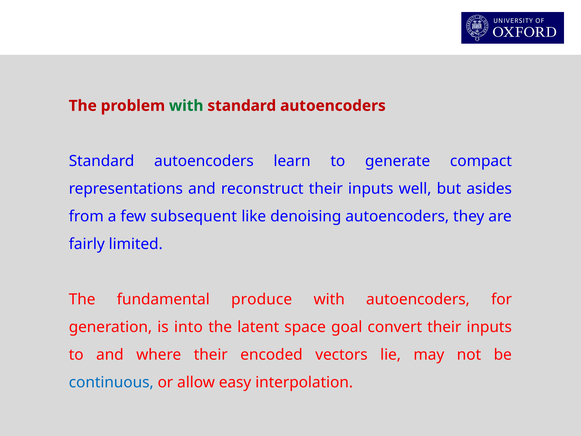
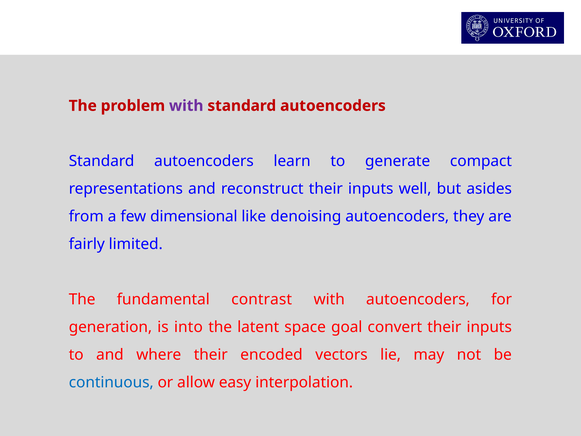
with at (186, 106) colour: green -> purple
subsequent: subsequent -> dimensional
produce: produce -> contrast
